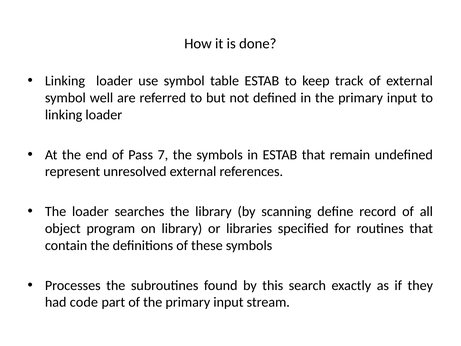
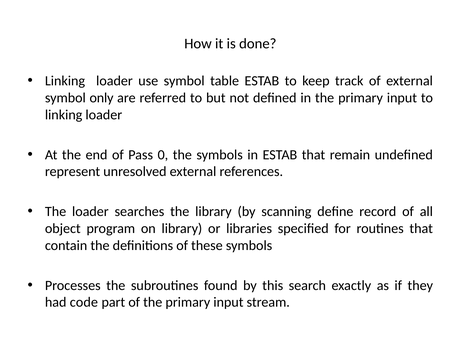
well: well -> only
7: 7 -> 0
